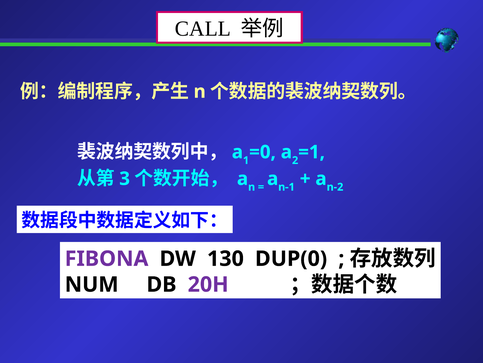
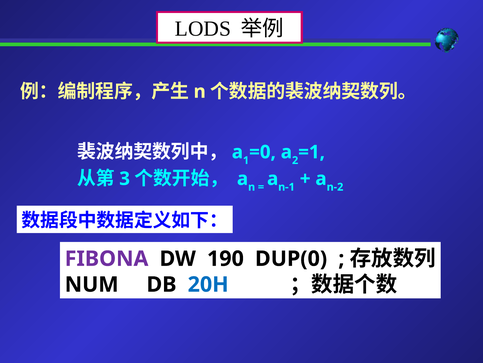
CALL: CALL -> LODS
130: 130 -> 190
20H colour: purple -> blue
